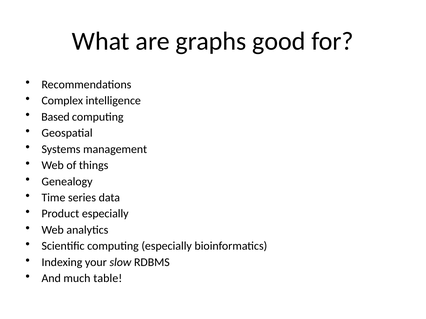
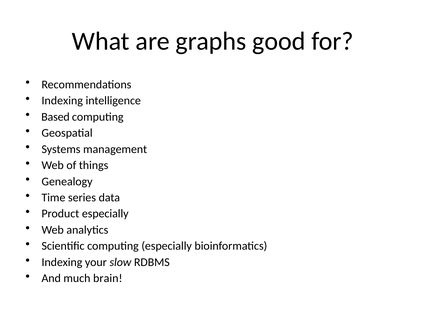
Complex at (62, 101): Complex -> Indexing
table: table -> brain
